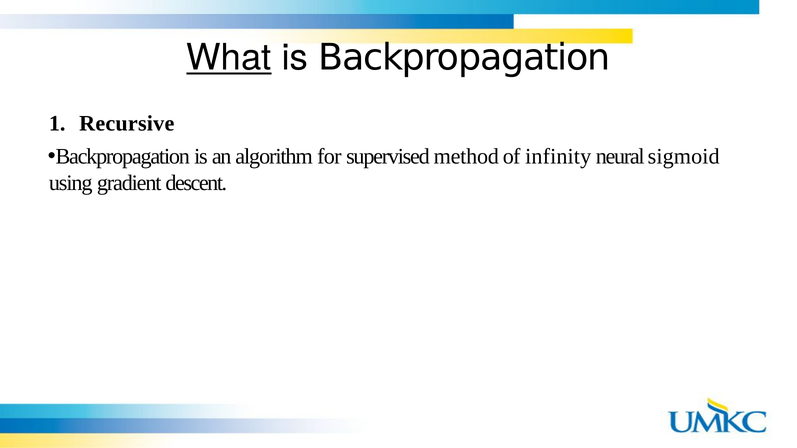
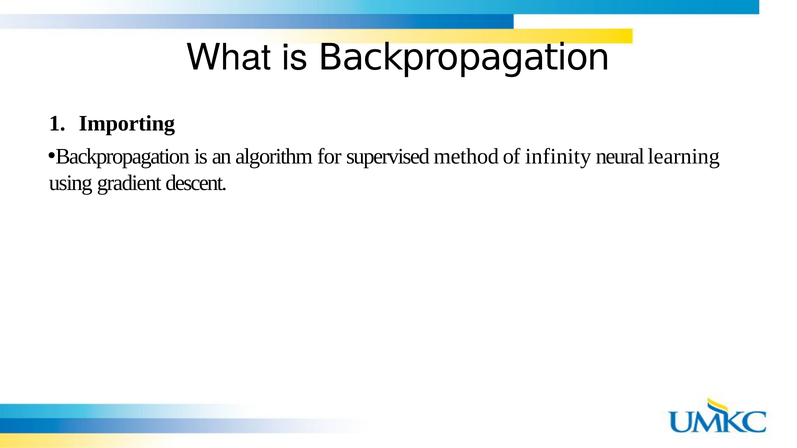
What underline: present -> none
Recursive: Recursive -> Importing
sigmoid: sigmoid -> learning
